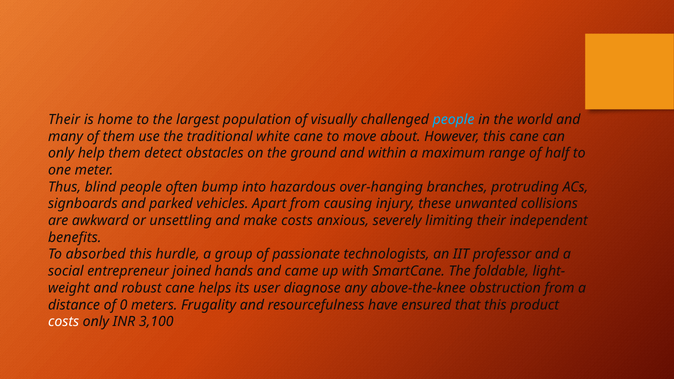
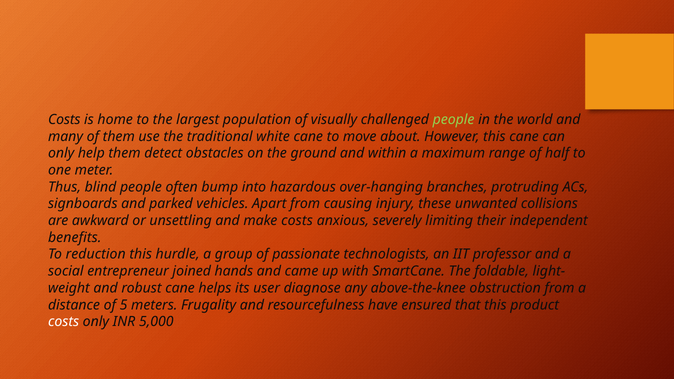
Their at (64, 120): Their -> Costs
people at (454, 120) colour: light blue -> light green
absorbed: absorbed -> reduction
0: 0 -> 5
3,100: 3,100 -> 5,000
